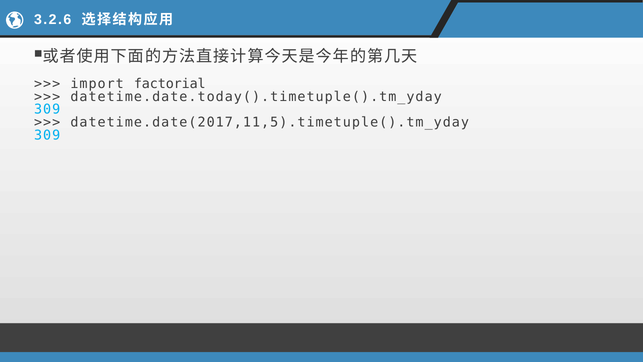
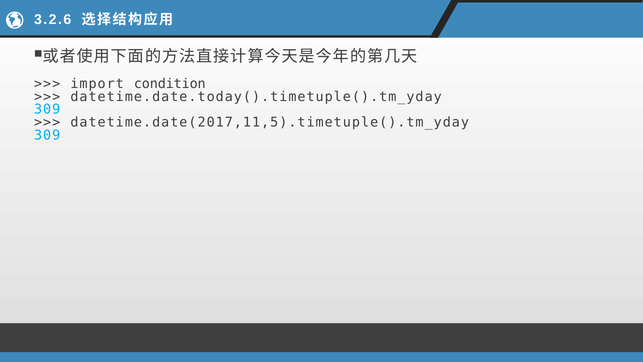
factorial: factorial -> condition
